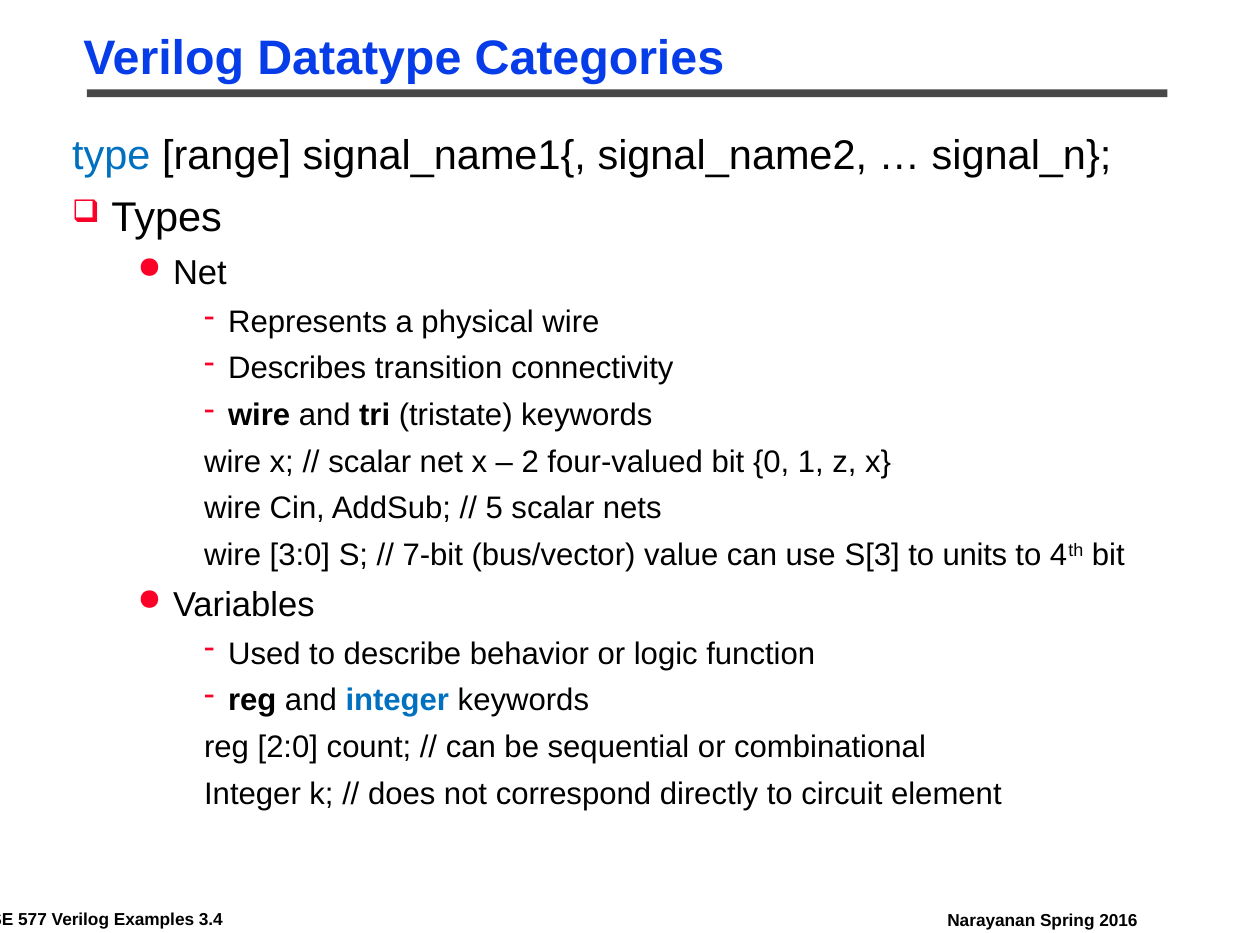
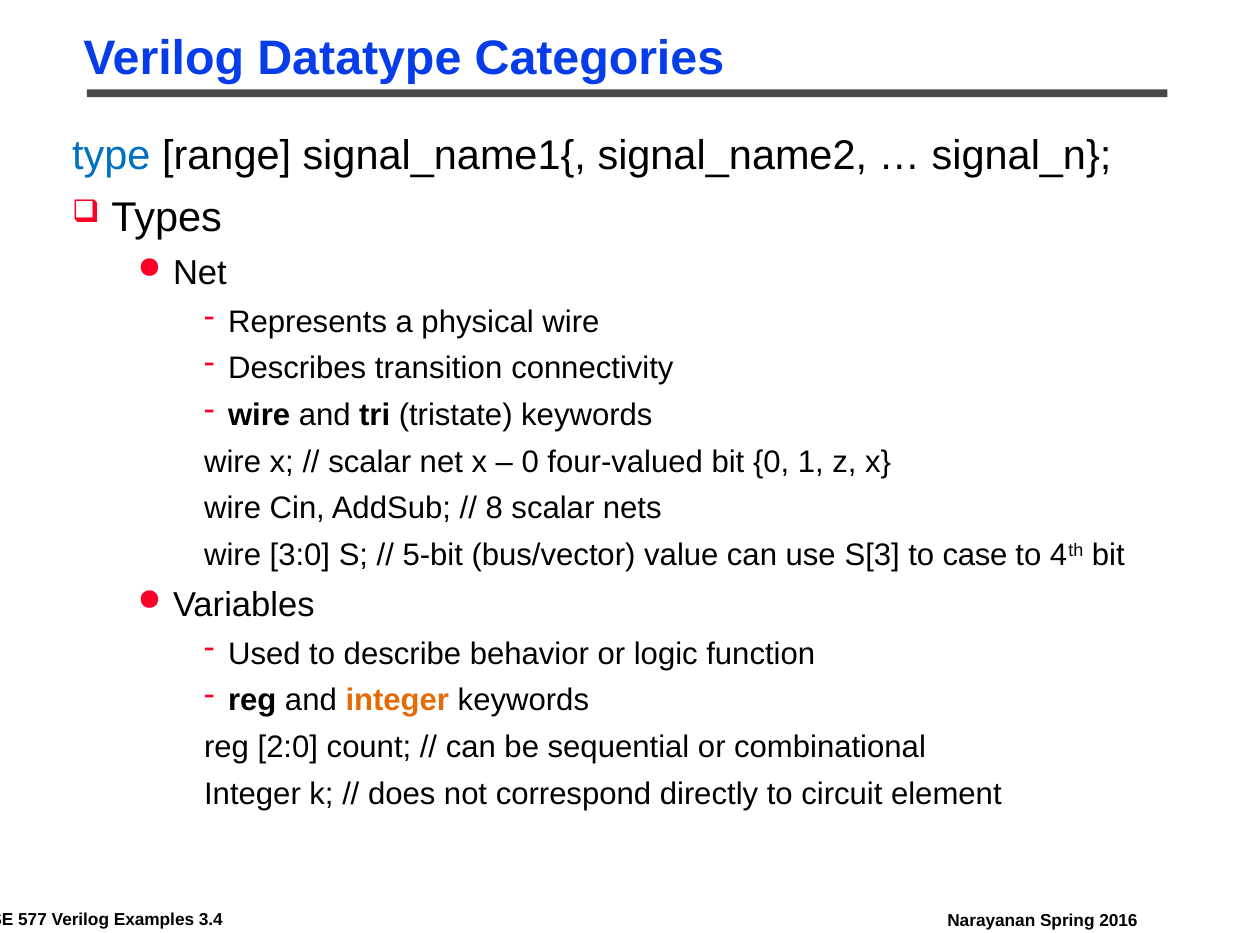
2 at (530, 462): 2 -> 0
5: 5 -> 8
7-bit: 7-bit -> 5-bit
units: units -> case
integer at (397, 700) colour: blue -> orange
